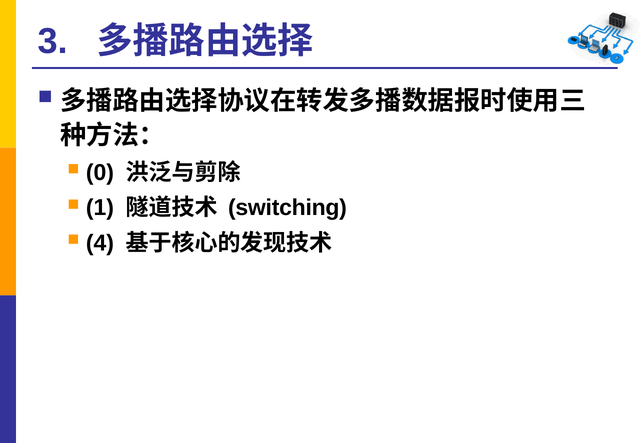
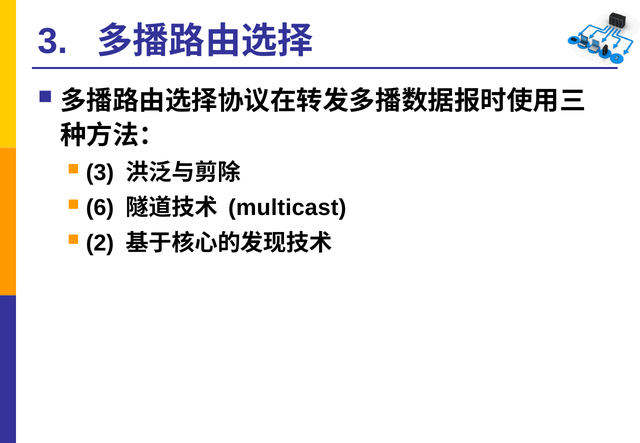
0 at (100, 173): 0 -> 3
1: 1 -> 6
switching: switching -> multicast
4: 4 -> 2
